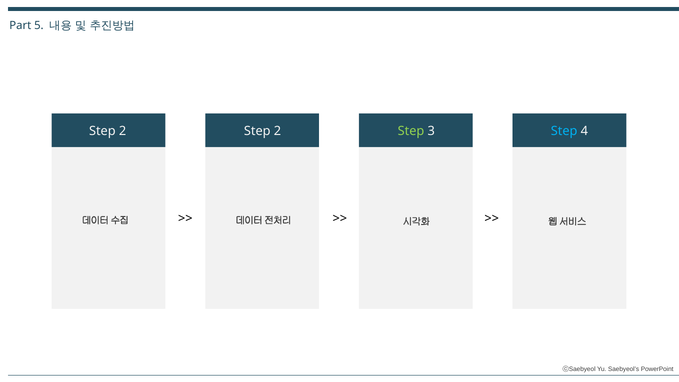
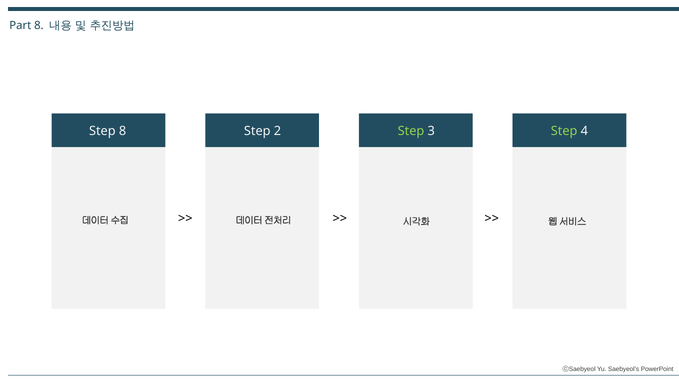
Part 5: 5 -> 8
2 at (123, 131): 2 -> 8
Step at (564, 131) colour: light blue -> light green
